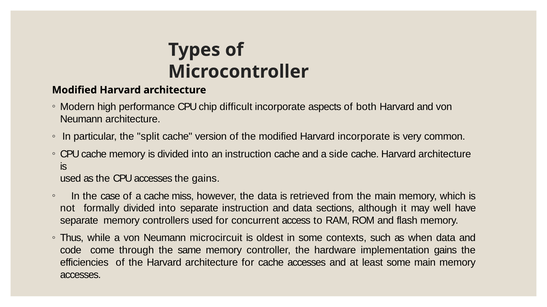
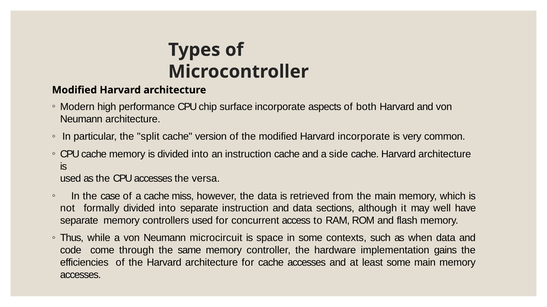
difficult: difficult -> surface
the gains: gains -> versa
oldest: oldest -> space
